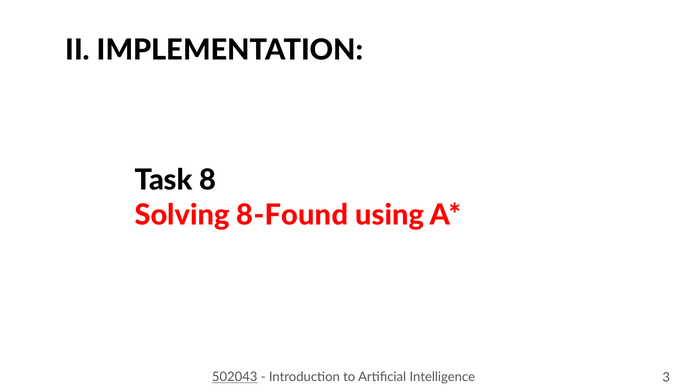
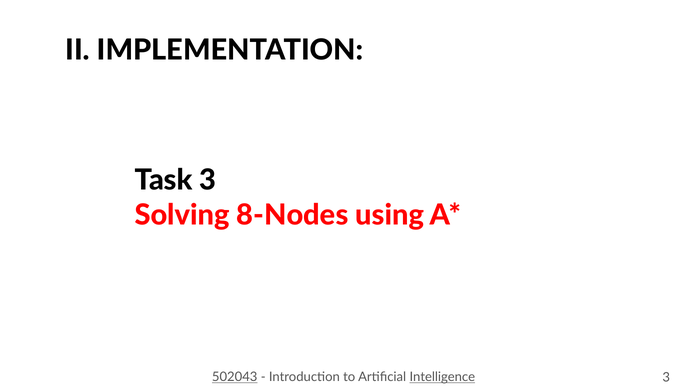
Task 8: 8 -> 3
8-Found: 8-Found -> 8-Nodes
Intelligence underline: none -> present
